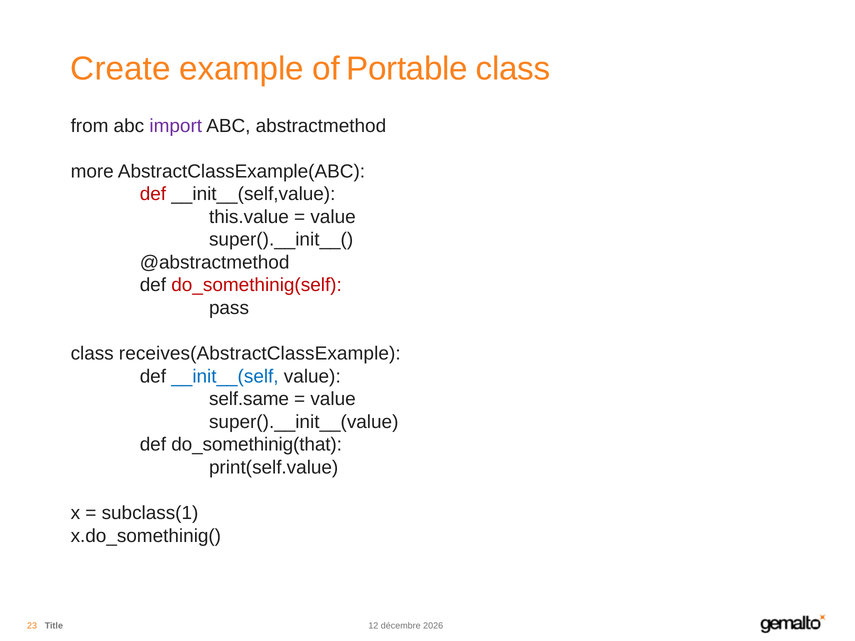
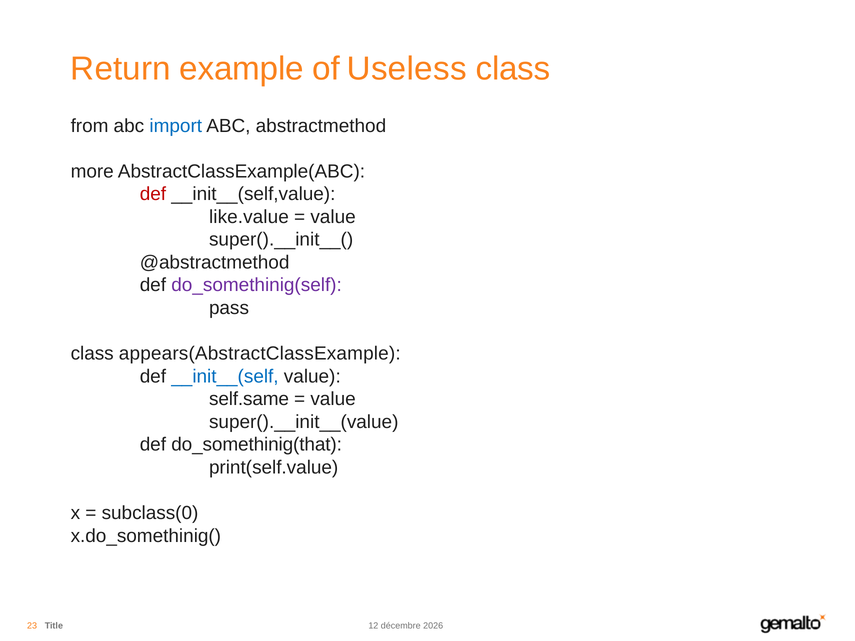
Create: Create -> Return
Portable: Portable -> Useless
import colour: purple -> blue
this.value: this.value -> like.value
do_somethinig(self colour: red -> purple
receives(AbstractClassExample: receives(AbstractClassExample -> appears(AbstractClassExample
subclass(1: subclass(1 -> subclass(0
